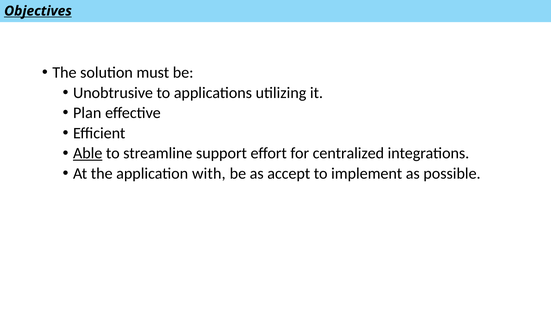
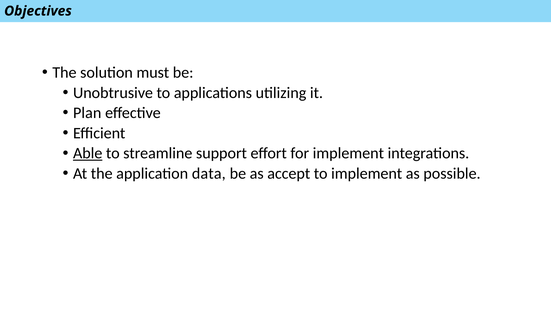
Objectives underline: present -> none
for centralized: centralized -> implement
with: with -> data
